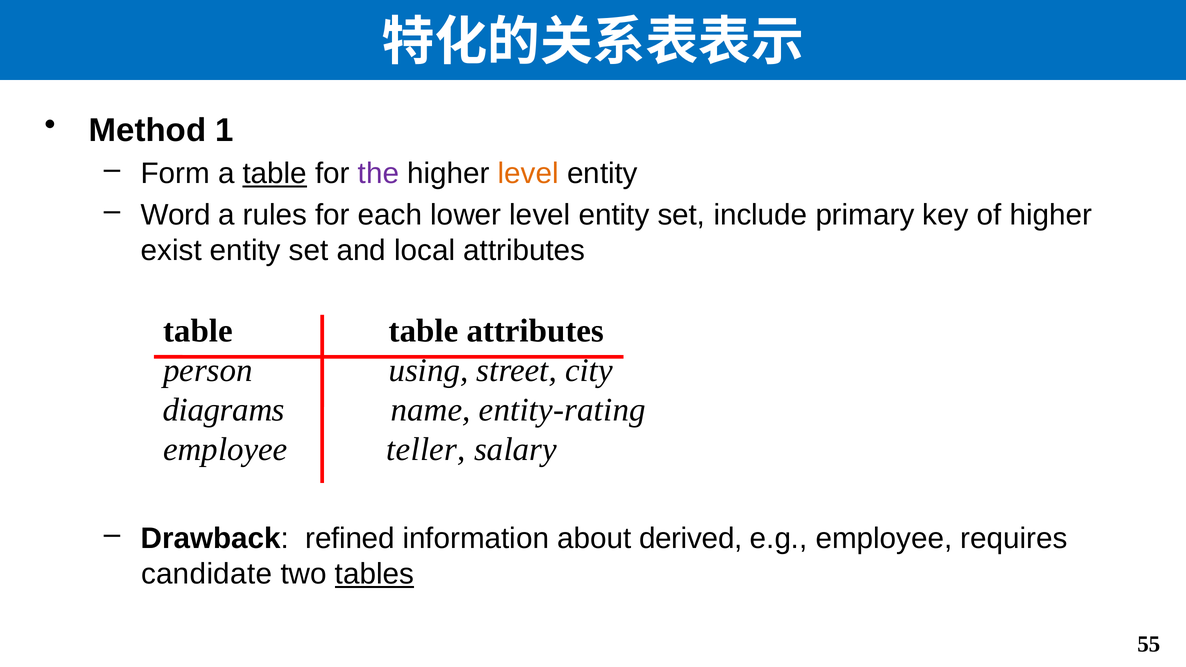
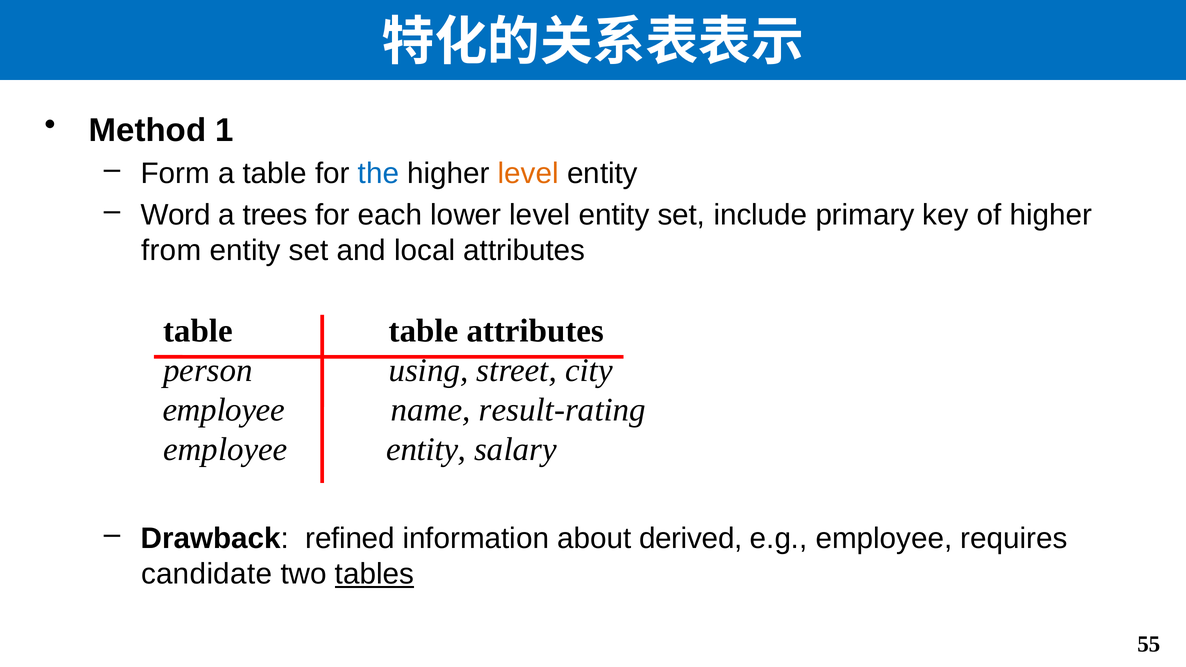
table at (275, 174) underline: present -> none
the colour: purple -> blue
rules: rules -> trees
exist: exist -> from
diagrams at (224, 410): diagrams -> employee
entity-rating: entity-rating -> result-rating
employee teller: teller -> entity
